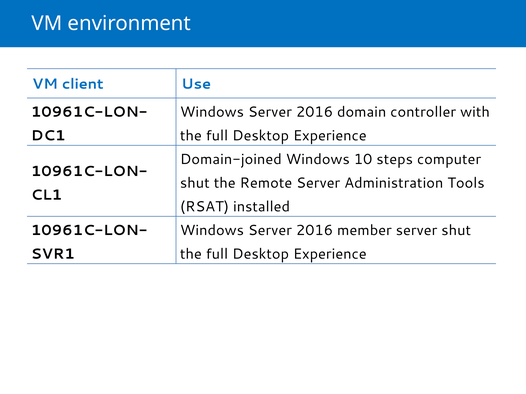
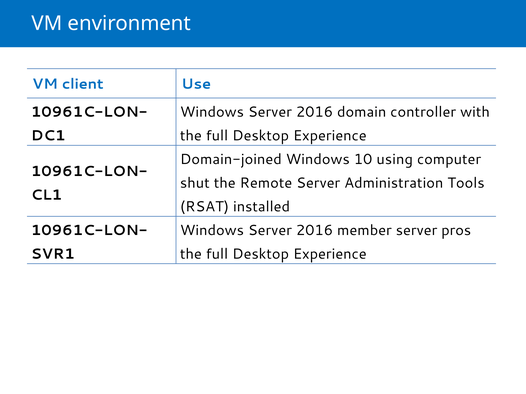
steps: steps -> using
server shut: shut -> pros
